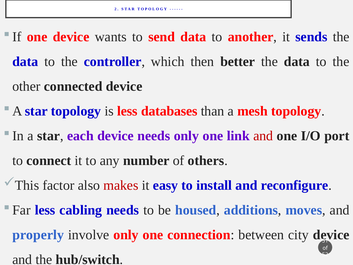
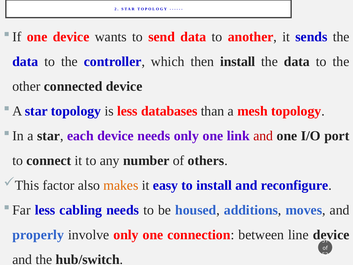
then better: better -> install
makes colour: red -> orange
city: city -> line
